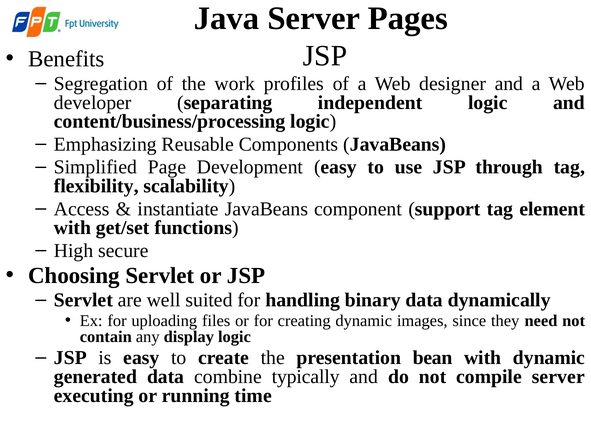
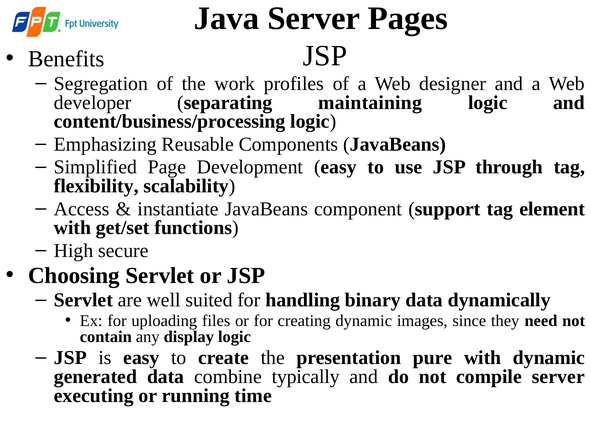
independent: independent -> maintaining
bean: bean -> pure
